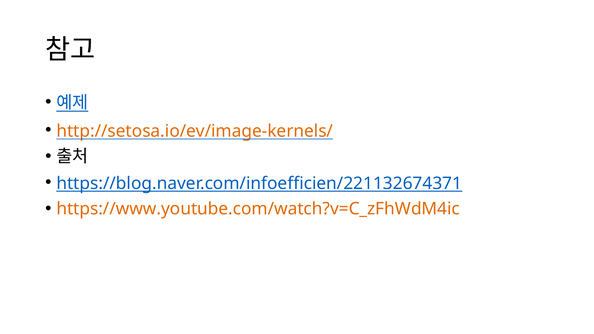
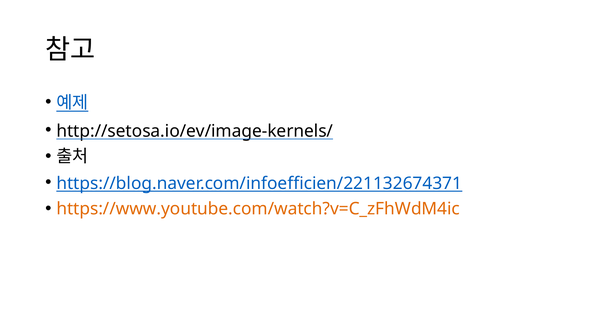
http://setosa.io/ev/image-kernels/ colour: orange -> black
